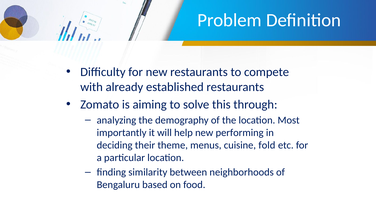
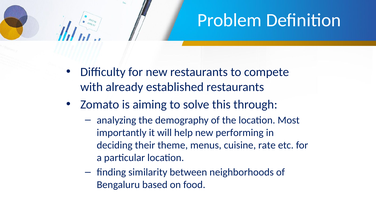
fold: fold -> rate
